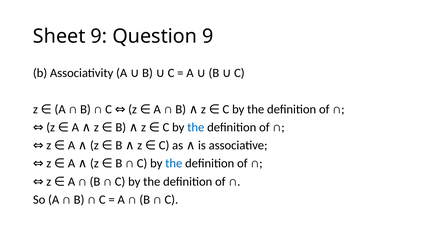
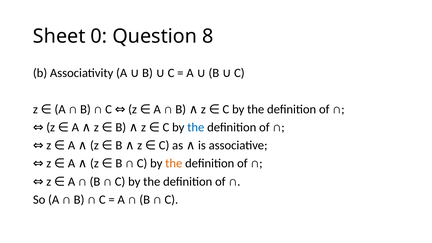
Sheet 9: 9 -> 0
Question 9: 9 -> 8
the at (174, 163) colour: blue -> orange
